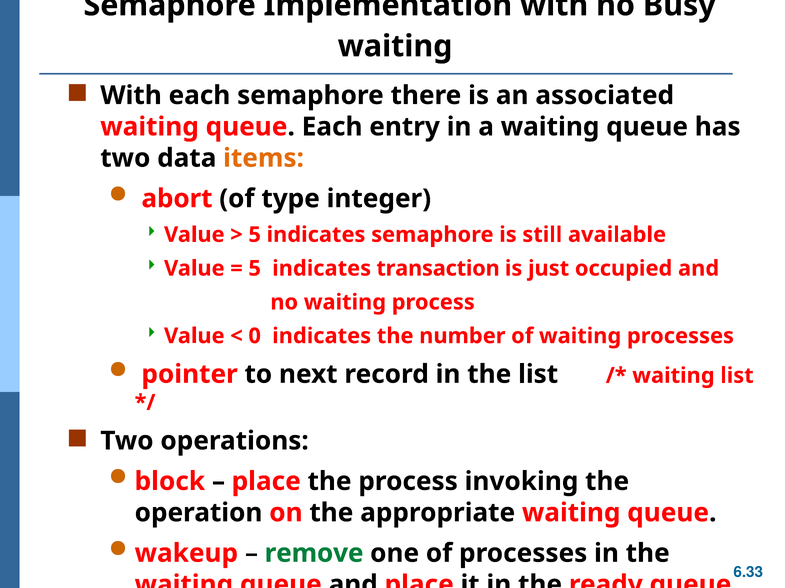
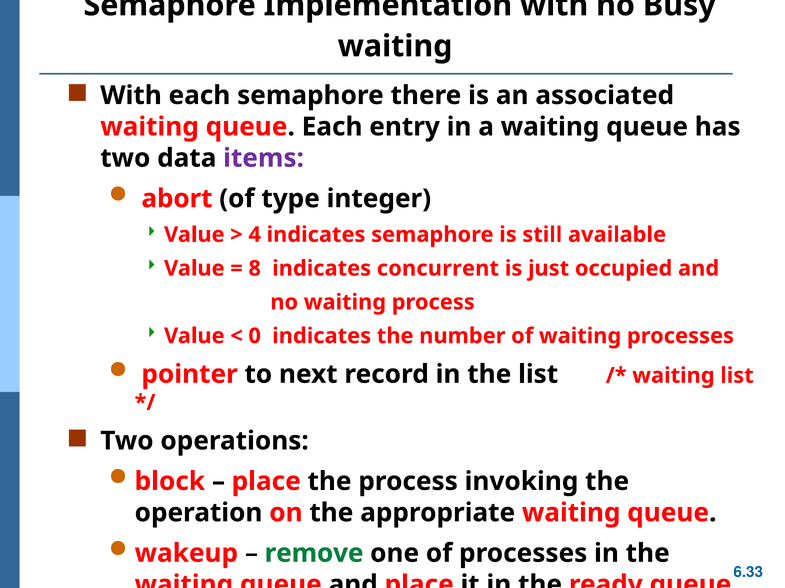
items colour: orange -> purple
5 at (255, 235): 5 -> 4
5 at (255, 269): 5 -> 8
transaction: transaction -> concurrent
